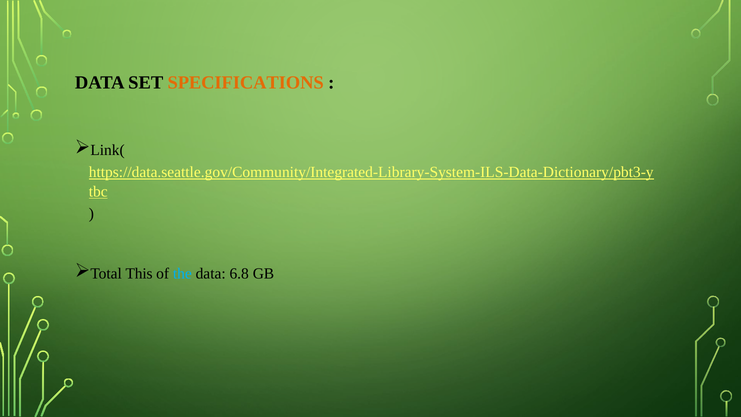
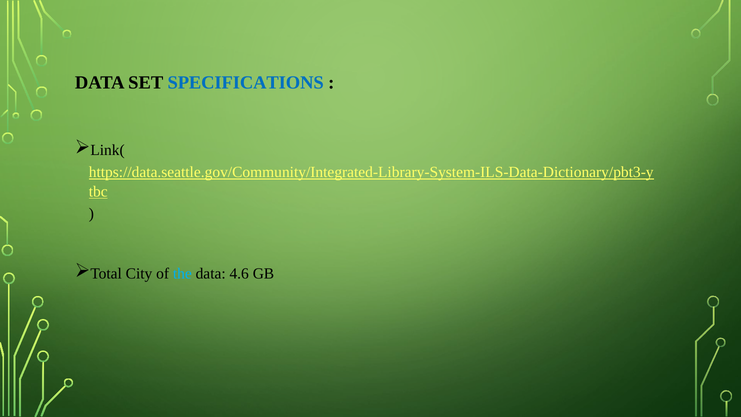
SPECIFICATIONS colour: orange -> blue
This: This -> City
6.8: 6.8 -> 4.6
